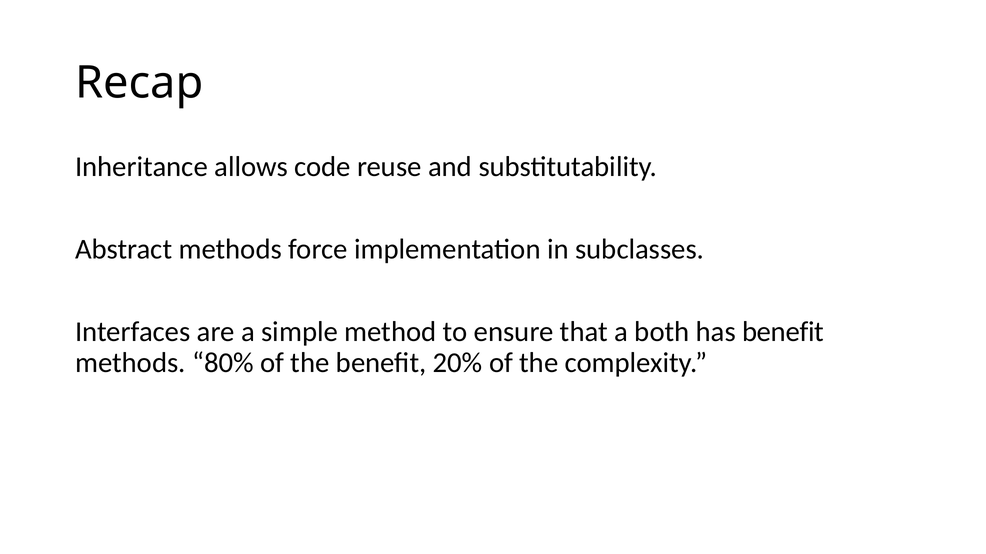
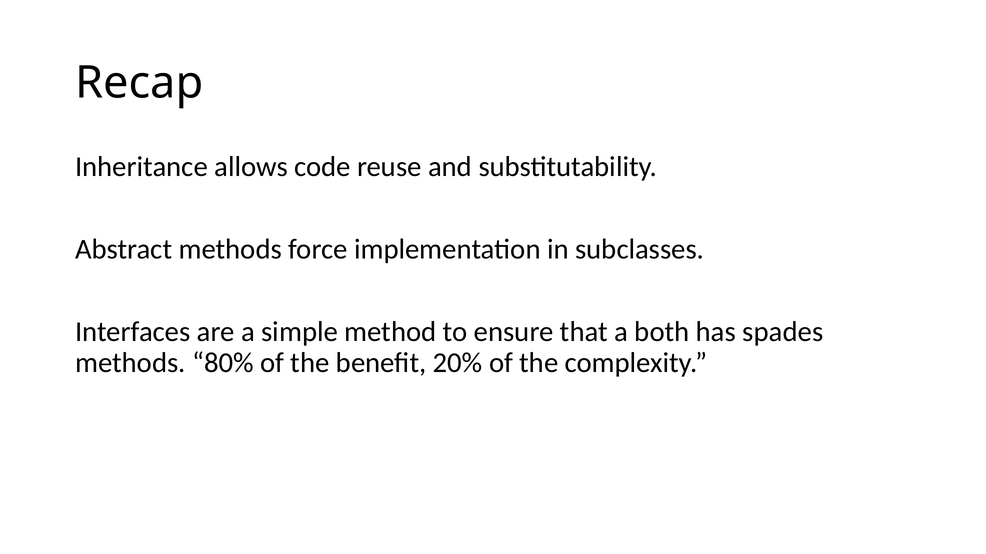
has benefit: benefit -> spades
